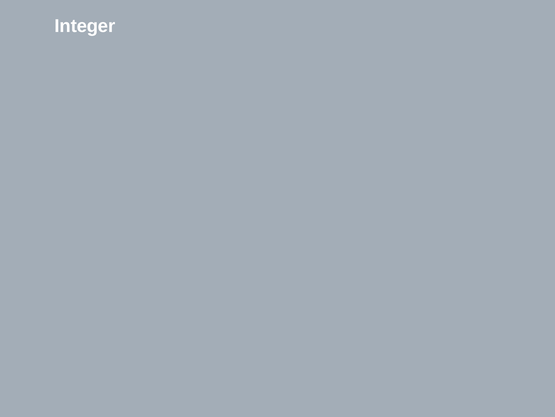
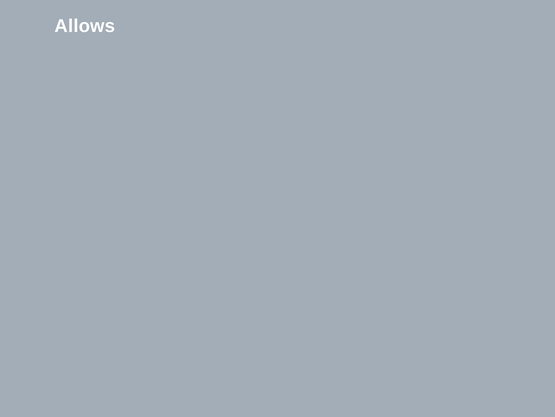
Integer: Integer -> Allows
